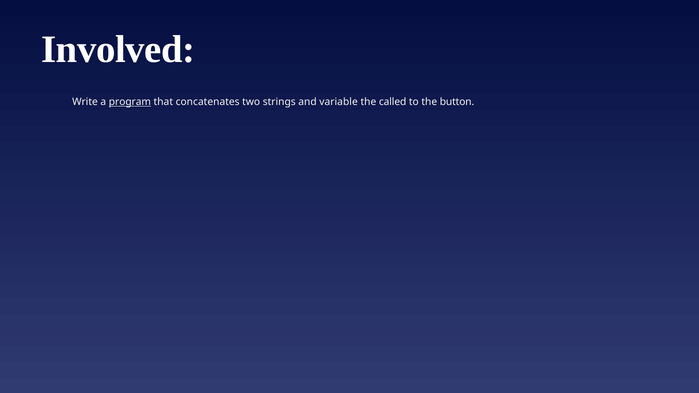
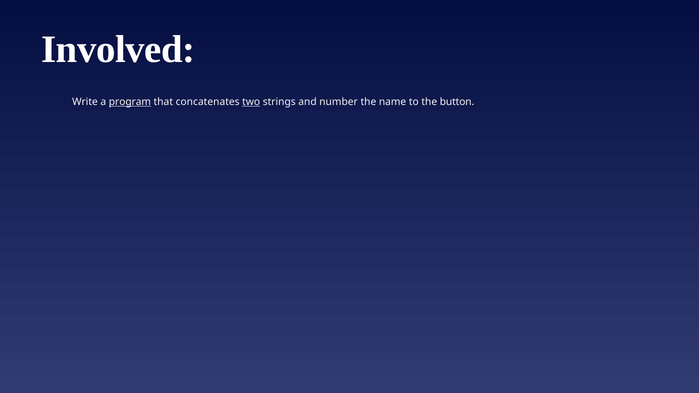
two underline: none -> present
variable: variable -> number
called: called -> name
